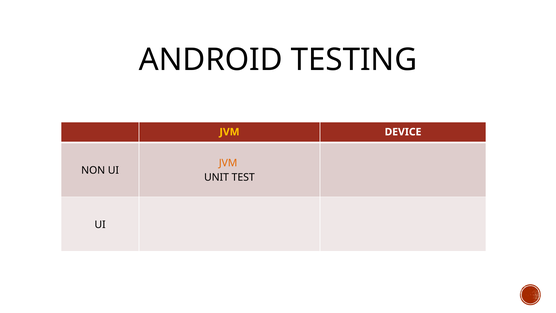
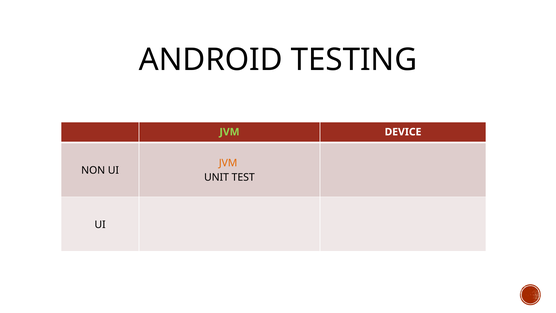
JVM at (229, 132) colour: yellow -> light green
